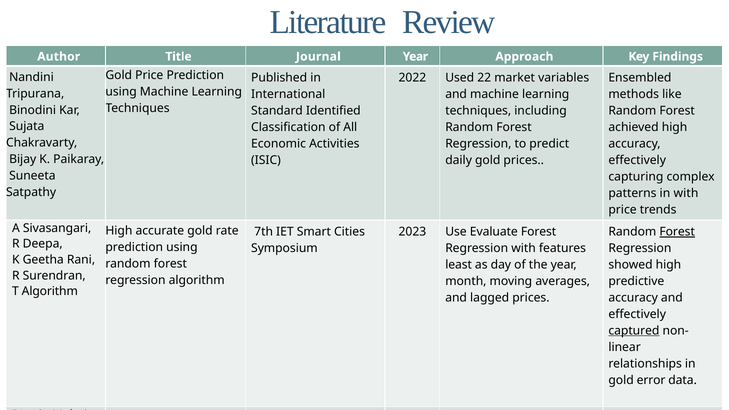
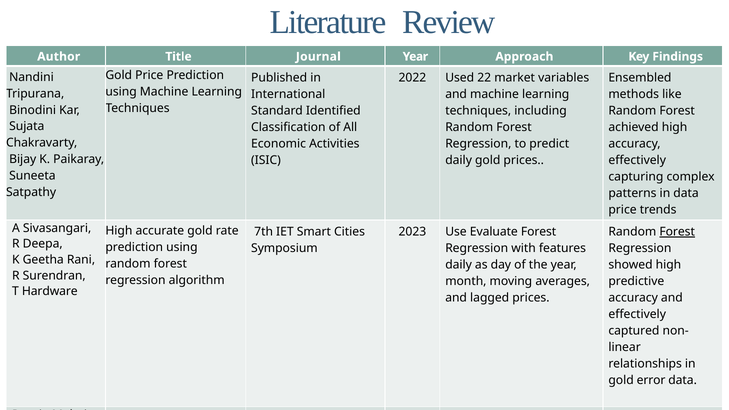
in with: with -> data
least at (459, 265): least -> daily
T Algorithm: Algorithm -> Hardware
captured underline: present -> none
